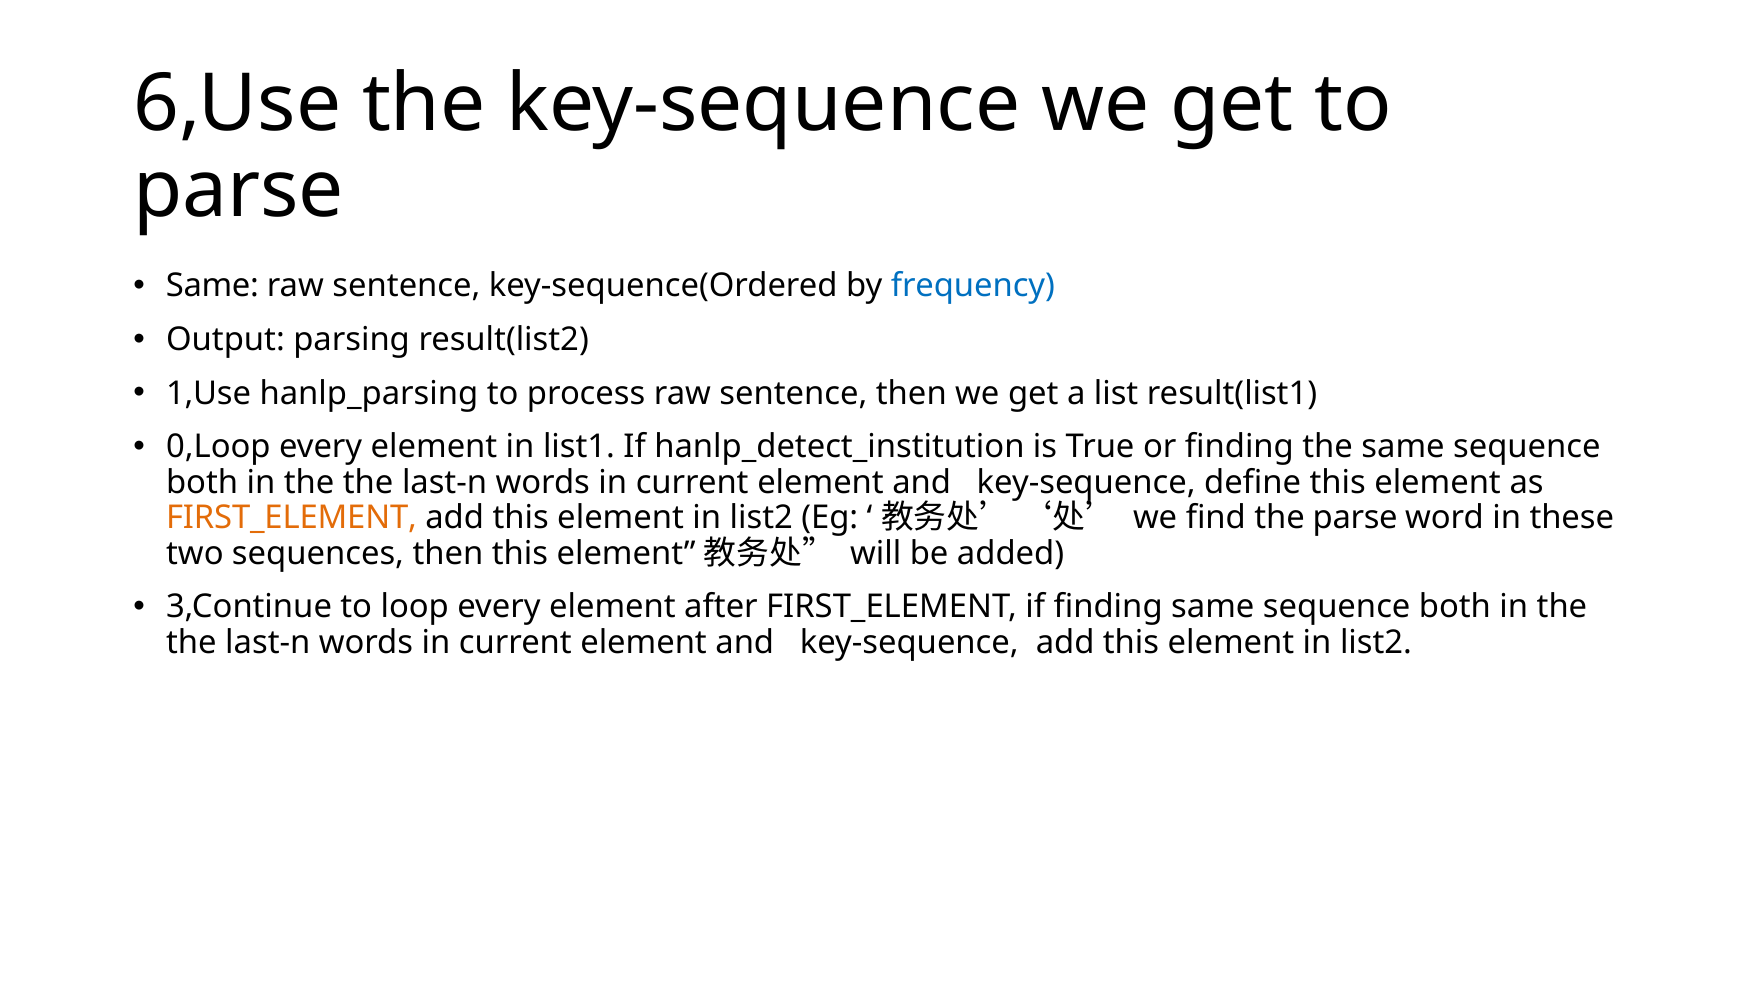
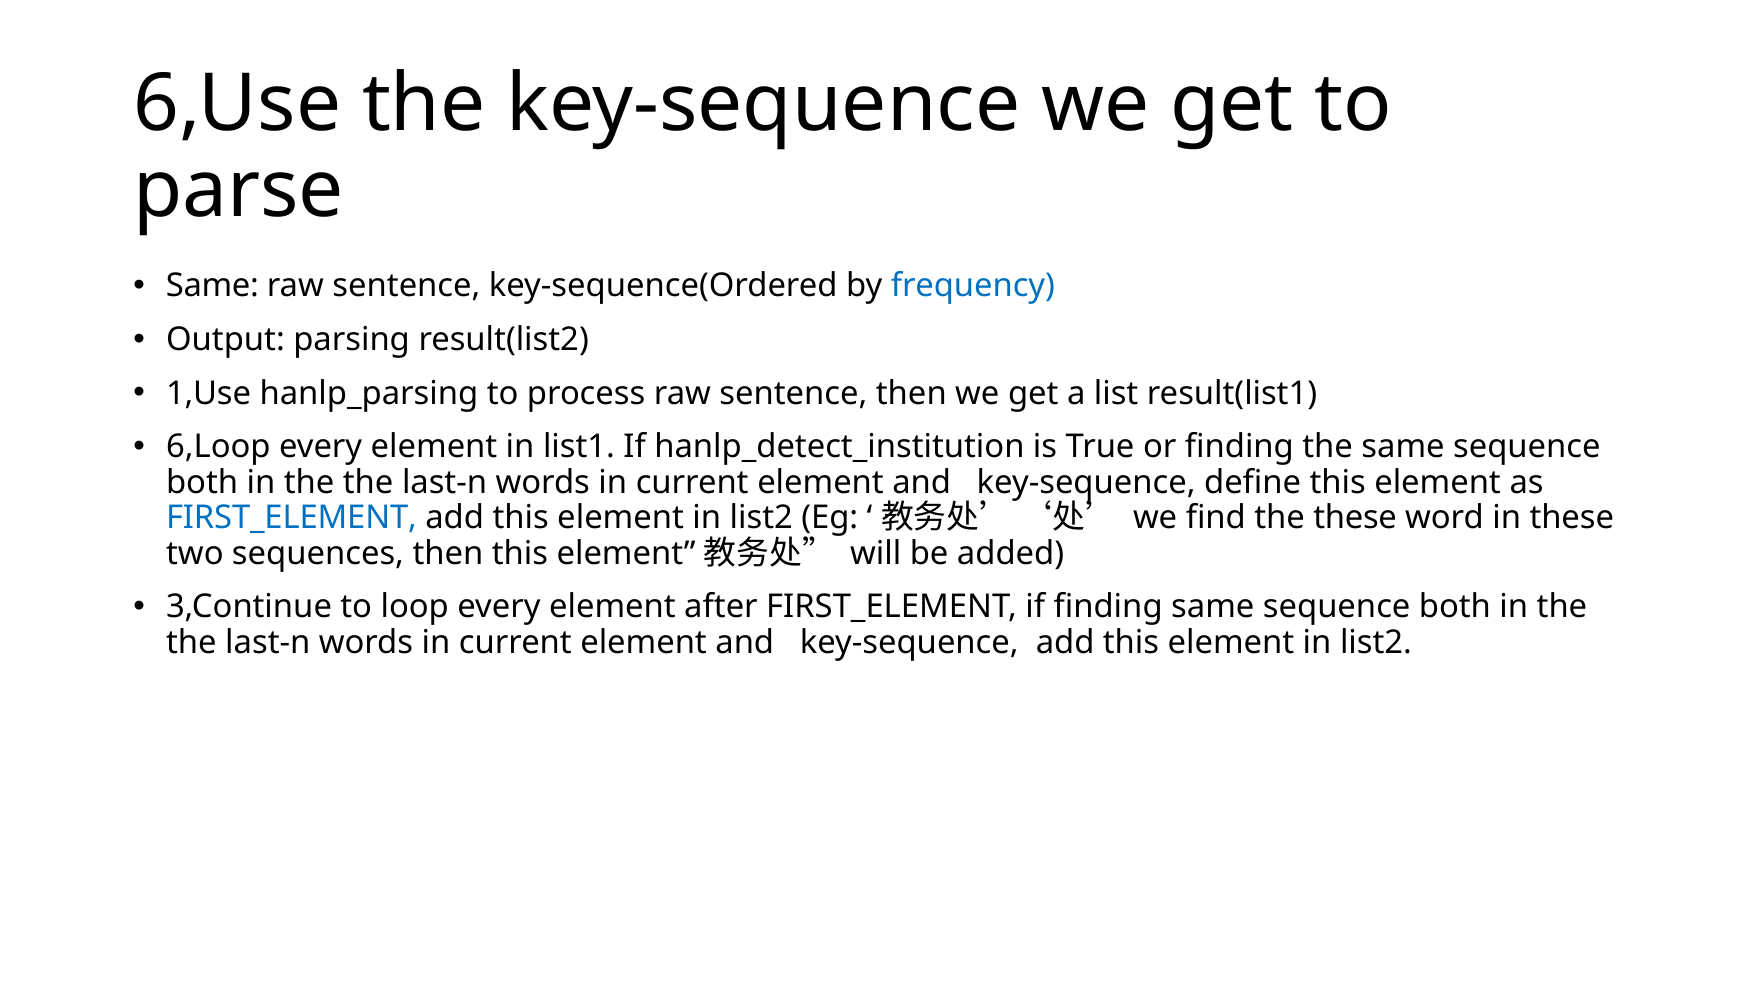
0,Loop: 0,Loop -> 6,Loop
FIRST_ELEMENT at (292, 518) colour: orange -> blue
the parse: parse -> these
